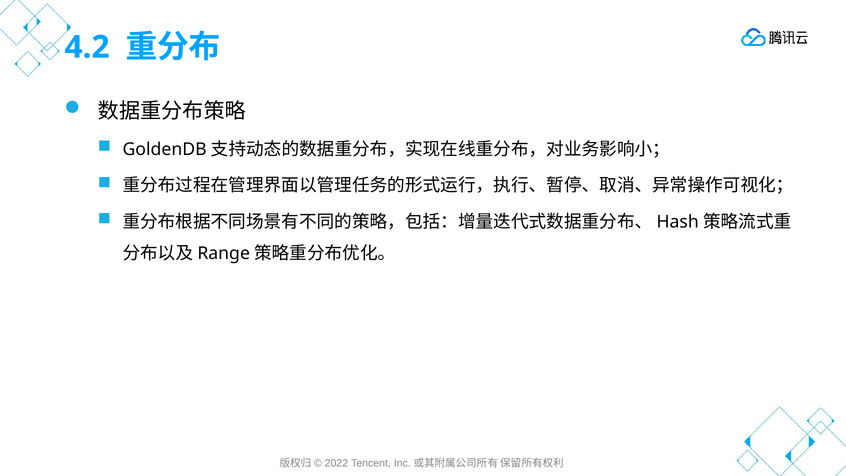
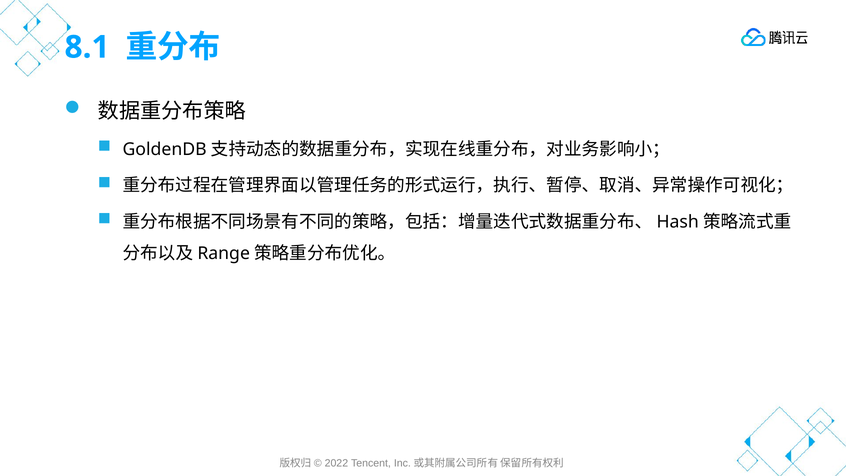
4.2: 4.2 -> 8.1
